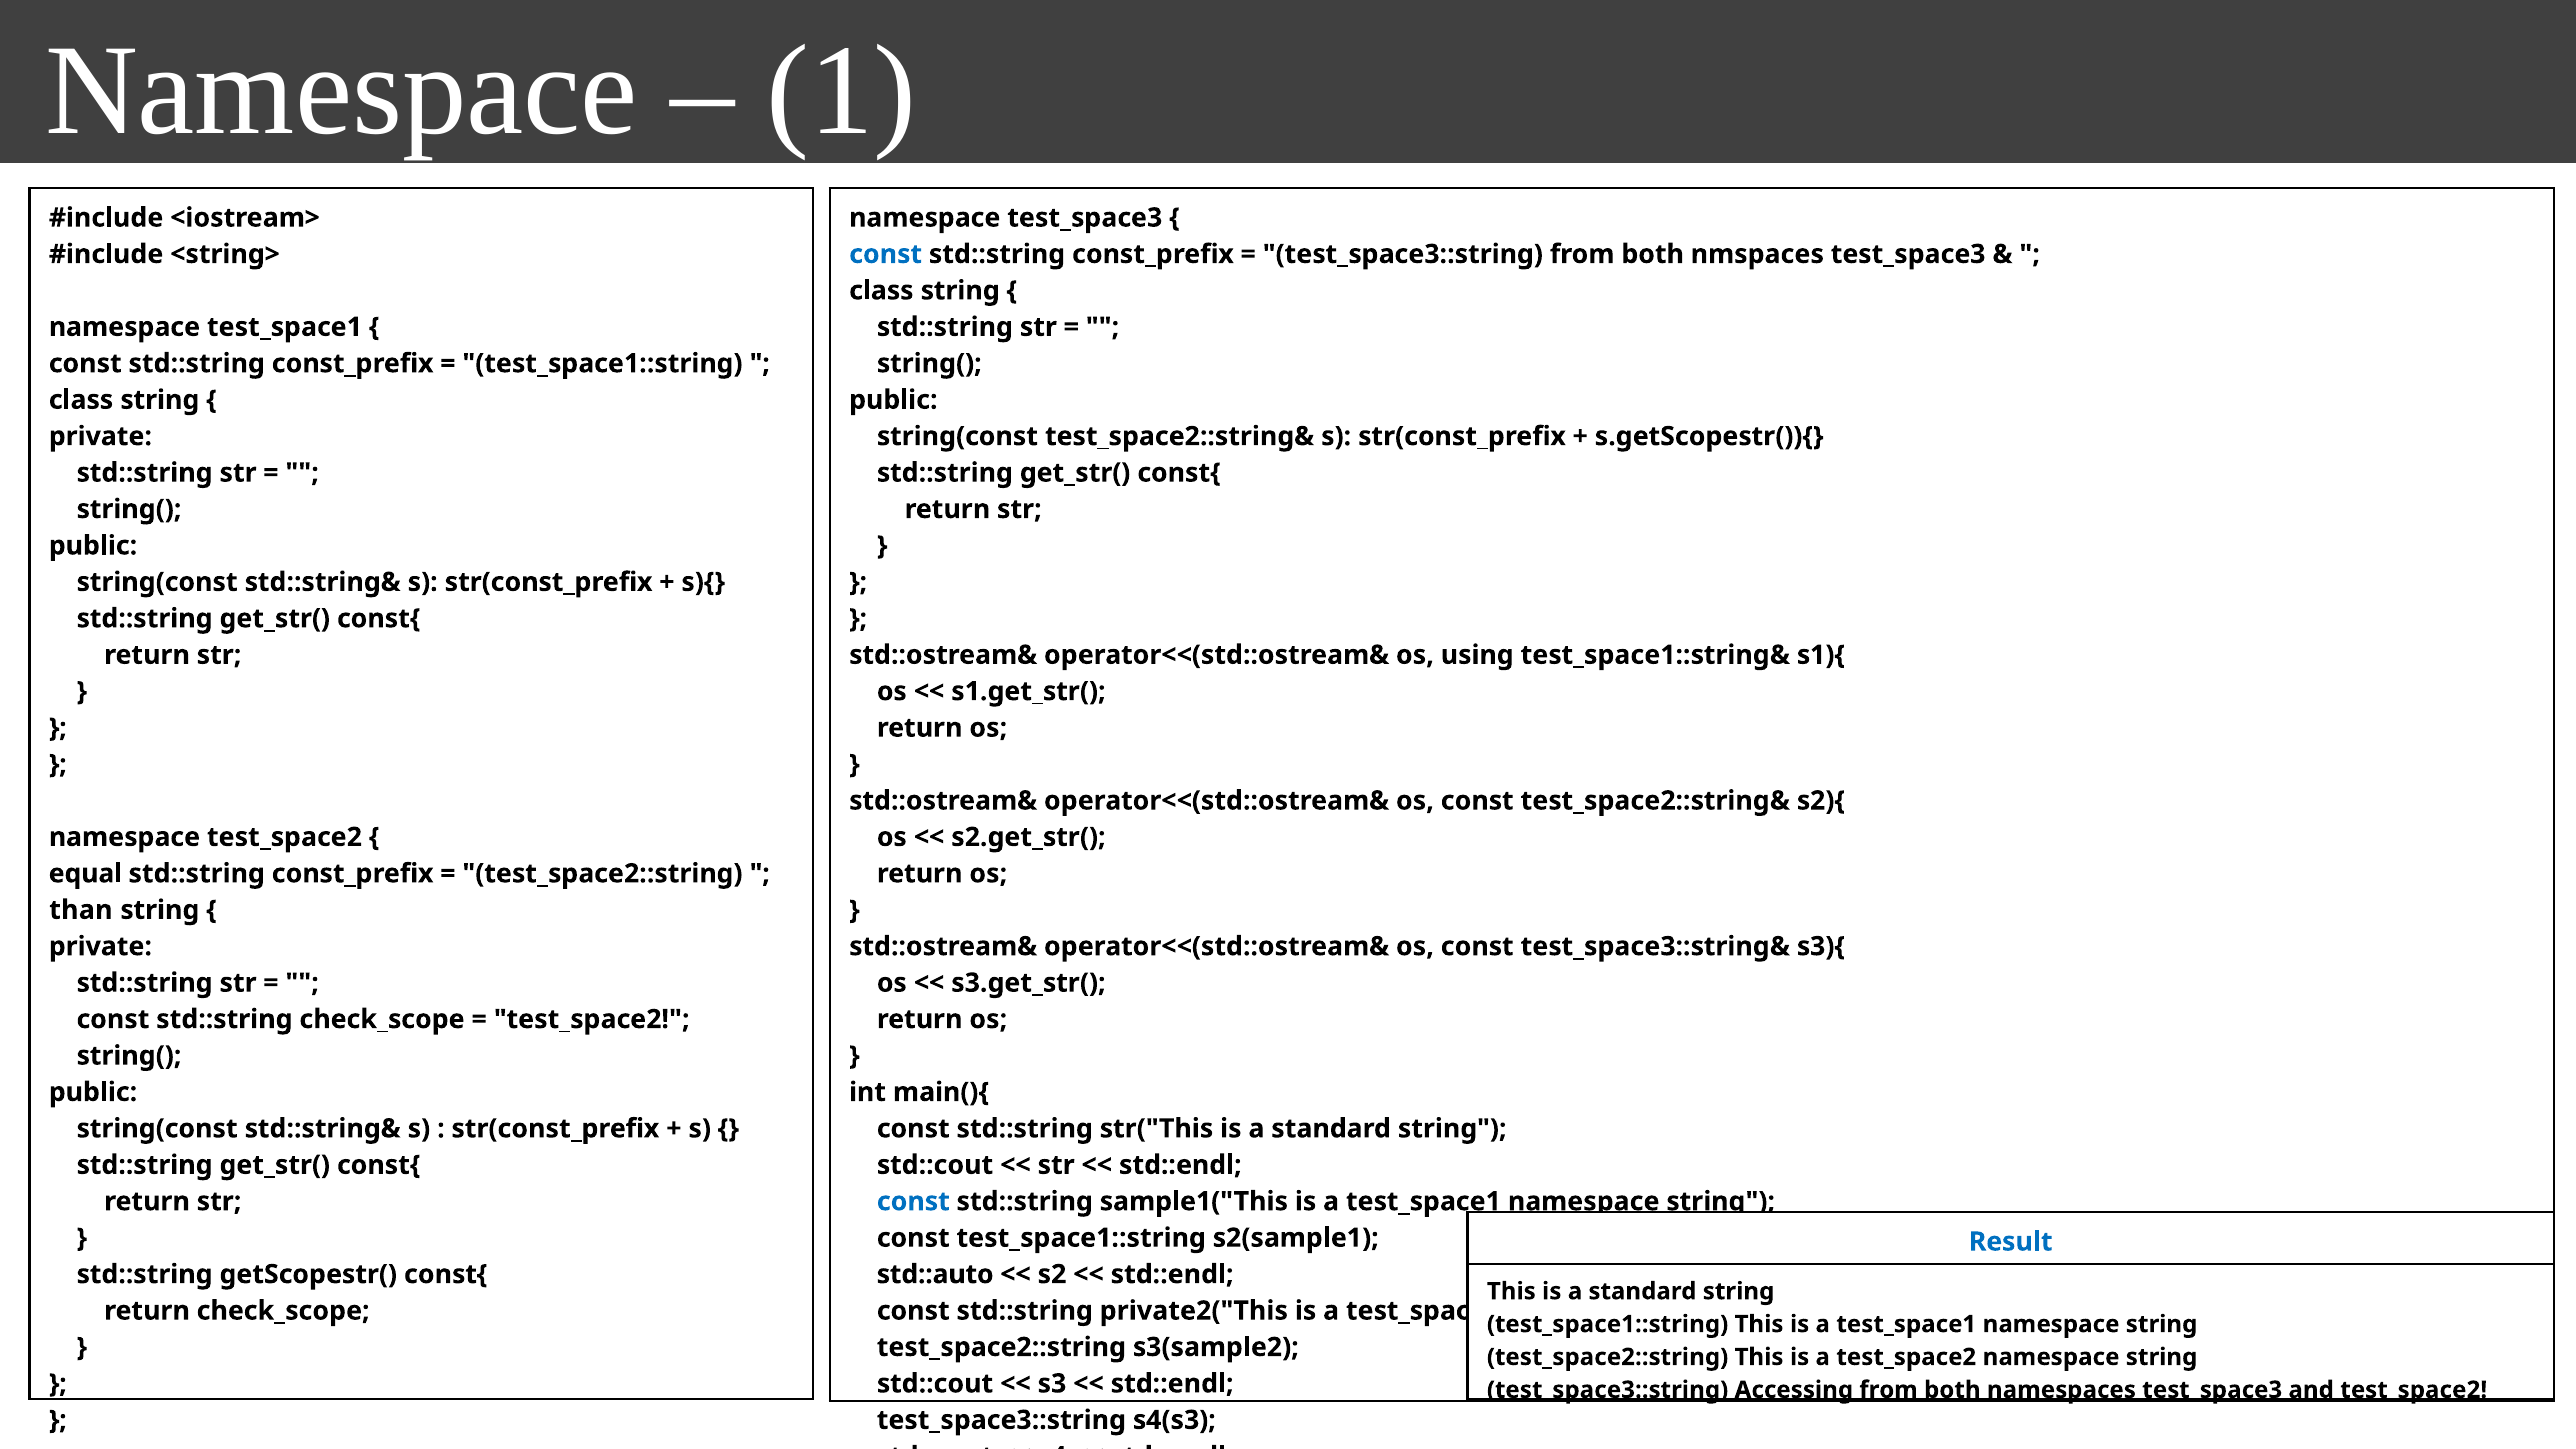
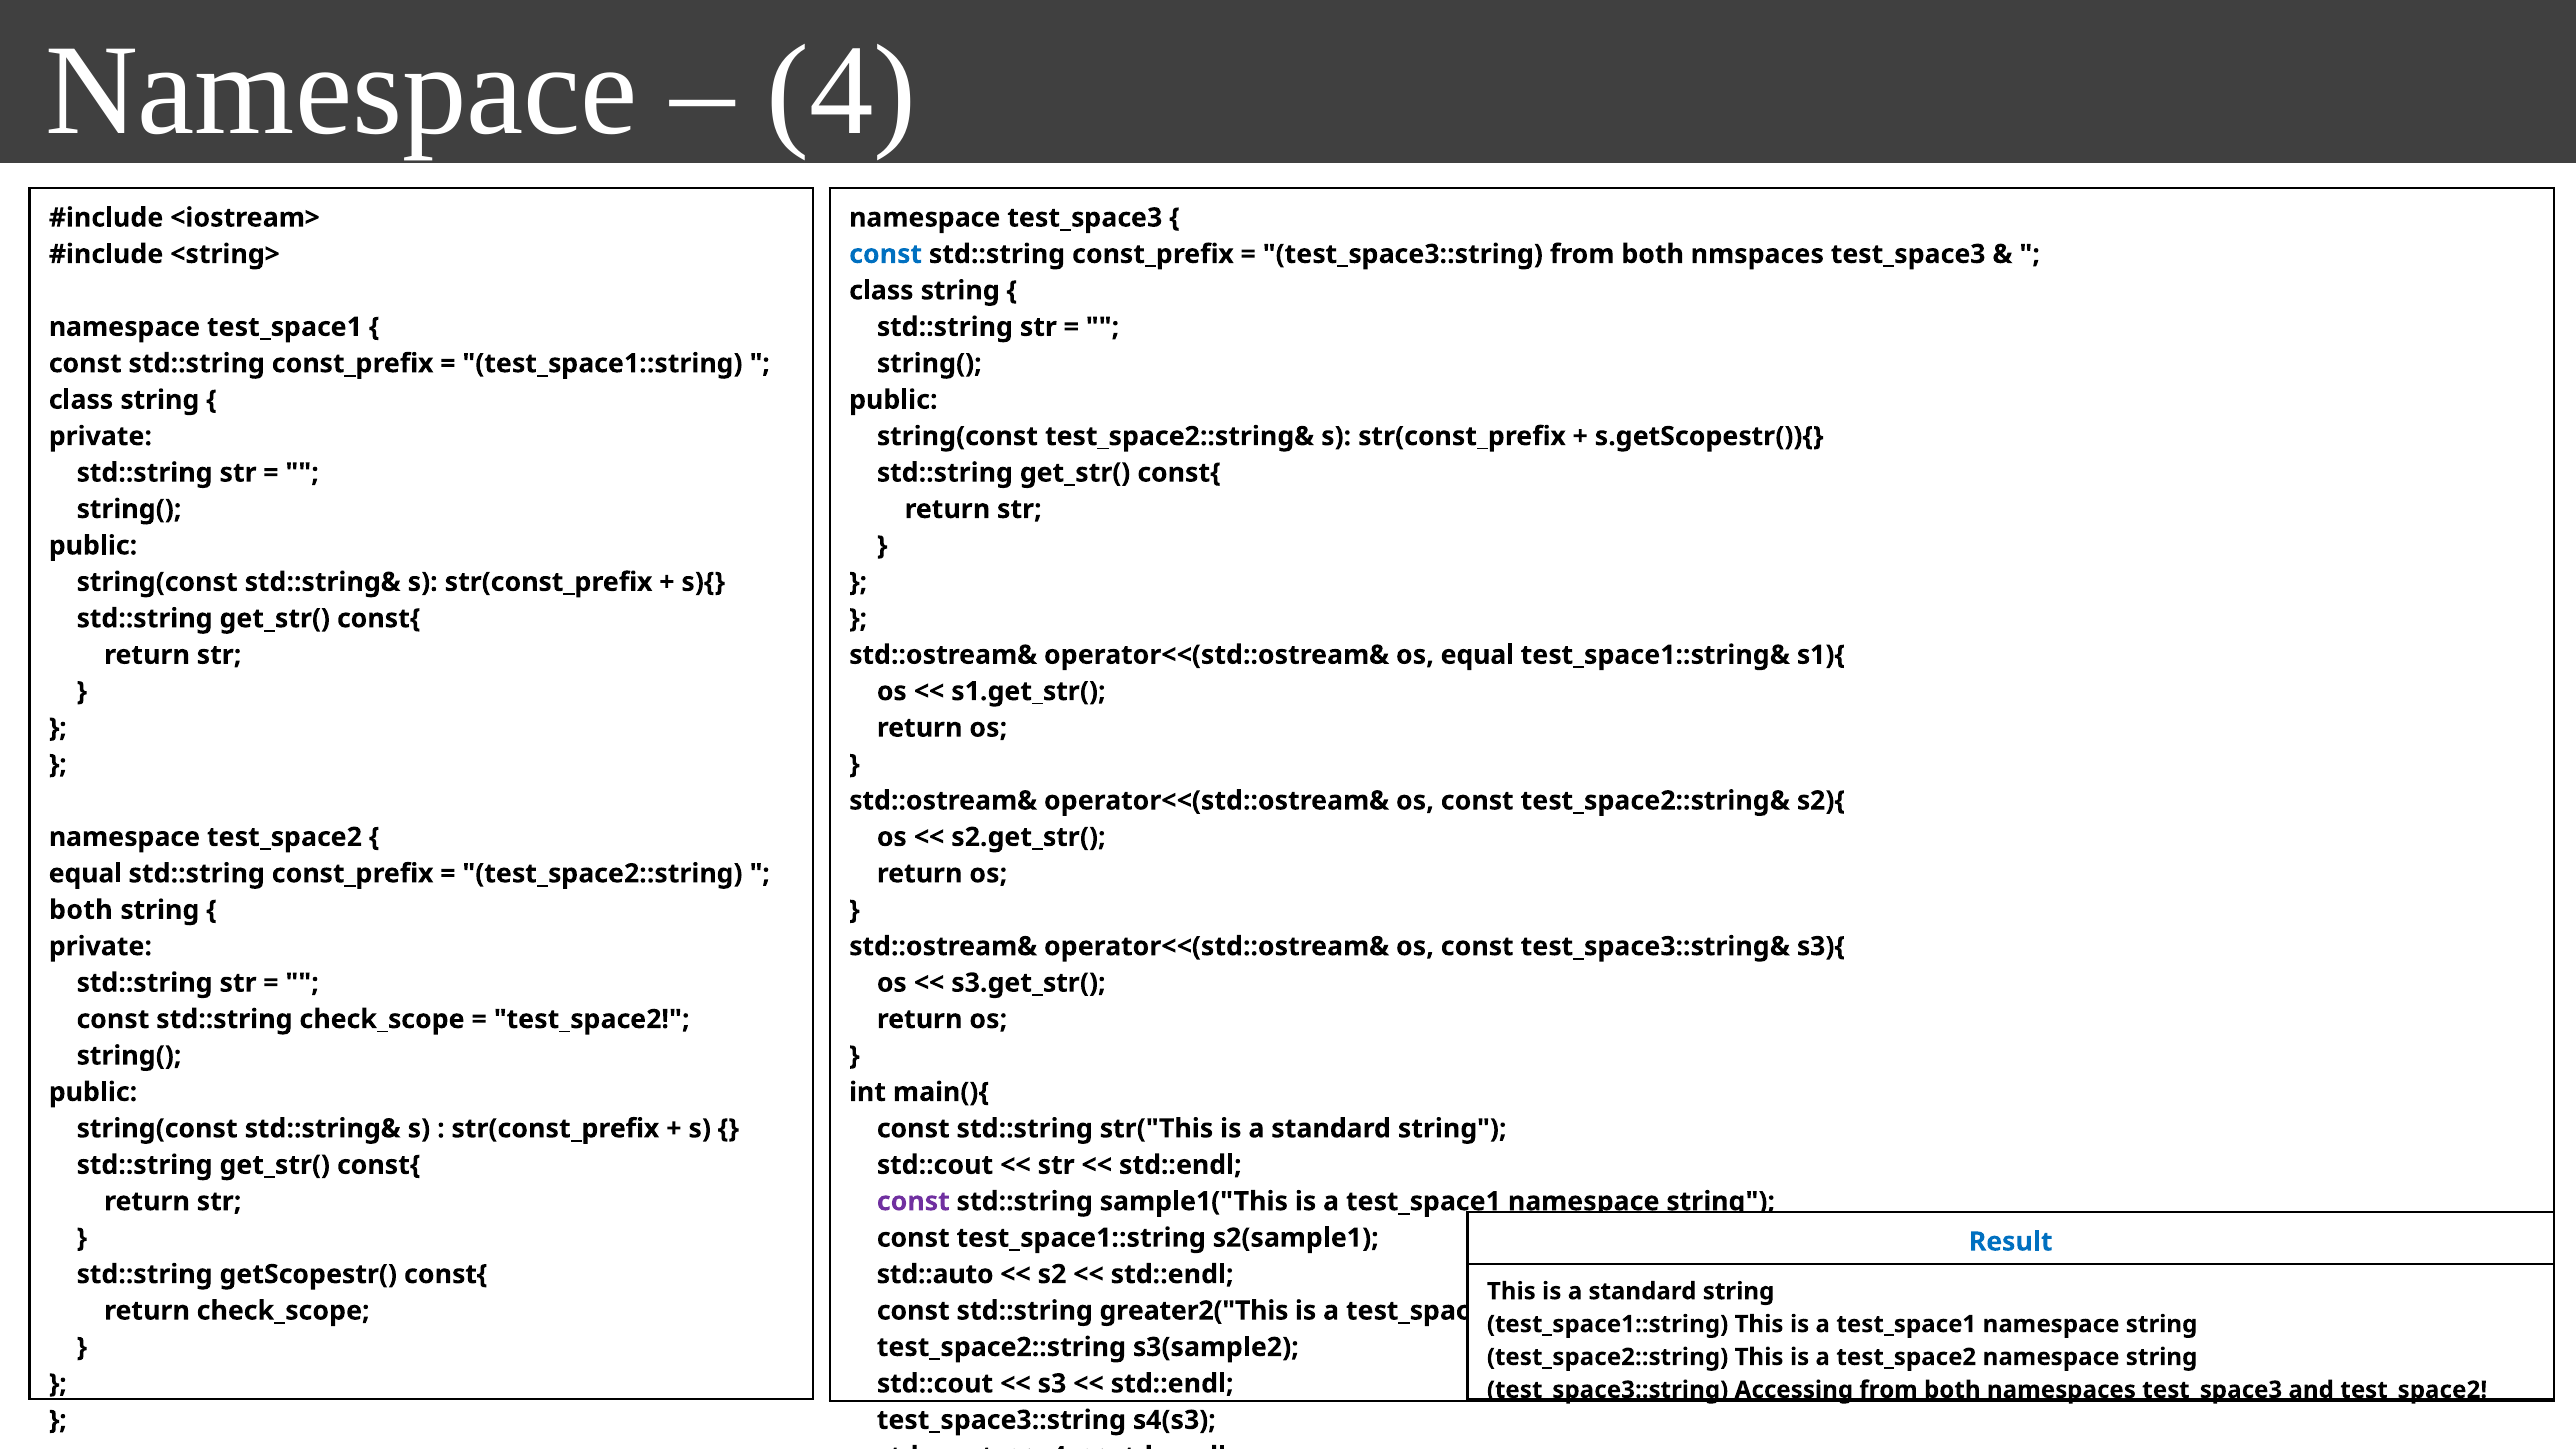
1: 1 -> 4
os using: using -> equal
than at (81, 910): than -> both
const at (913, 1201) colour: blue -> purple
private2("This: private2("This -> greater2("This
